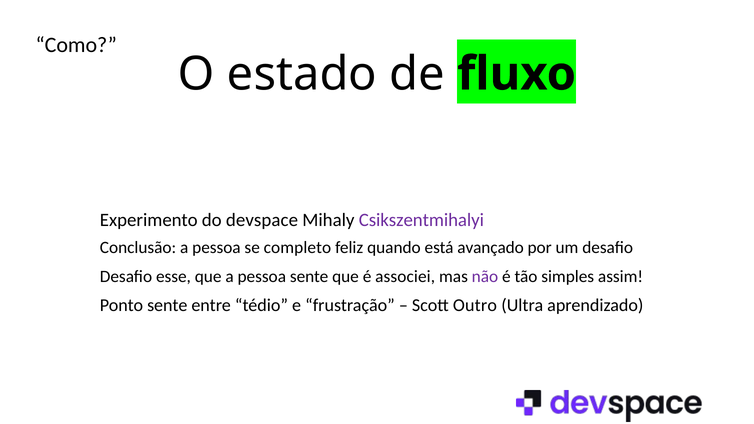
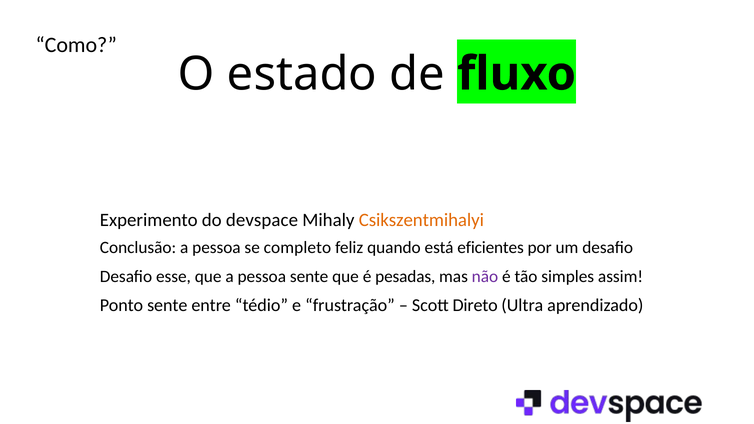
Csikszentmihalyi colour: purple -> orange
avançado: avançado -> eficientes
associei: associei -> pesadas
Outro: Outro -> Direto
